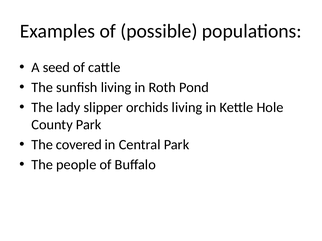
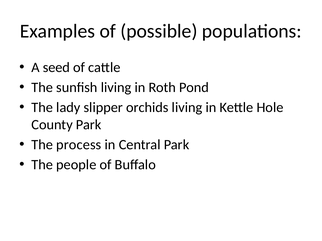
covered: covered -> process
